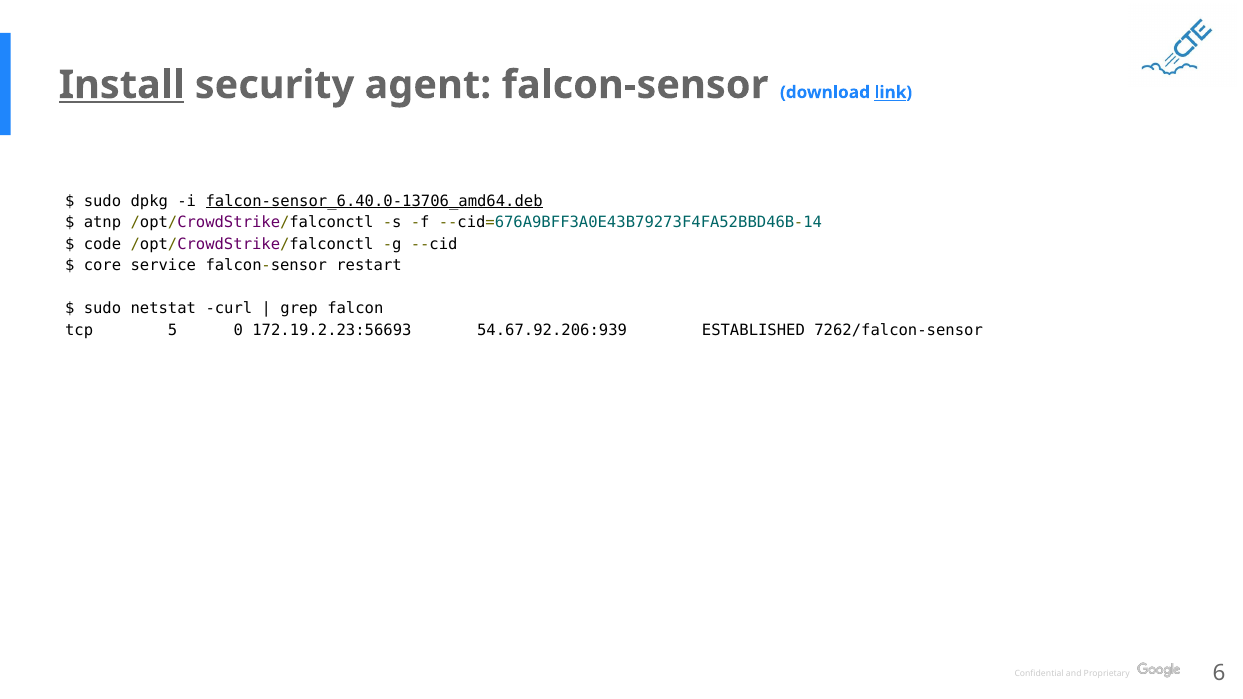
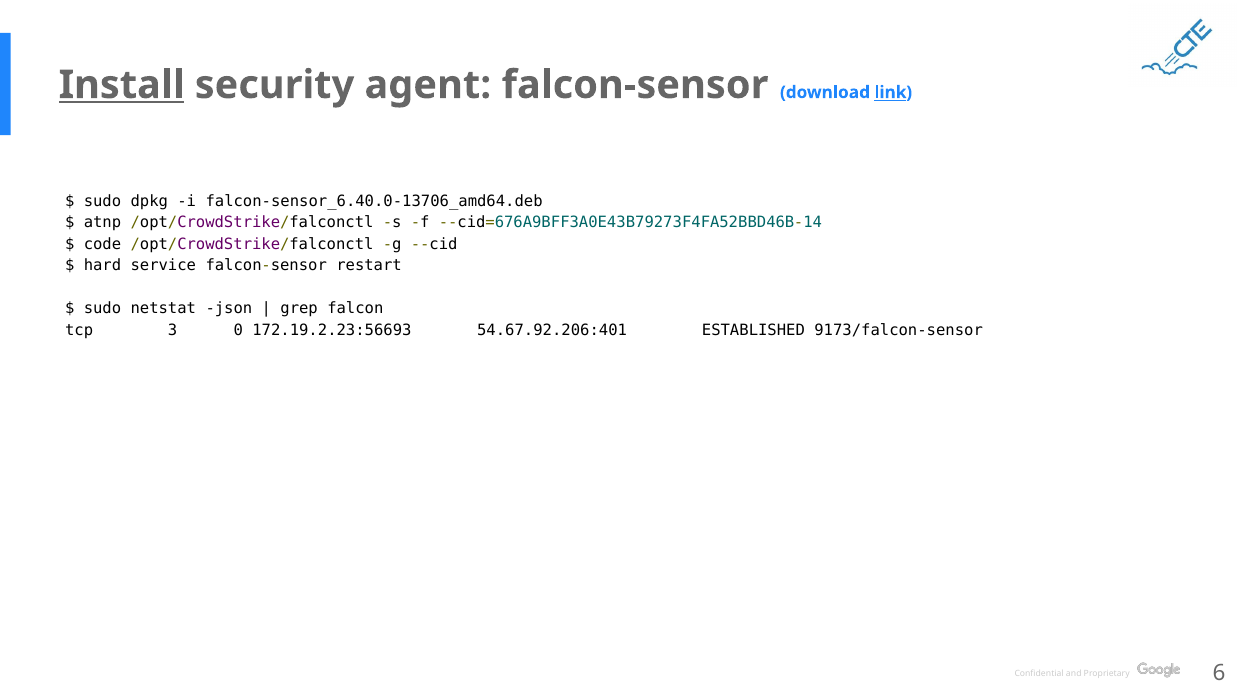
falcon-sensor_6.40.0-13706_amd64.deb underline: present -> none
core: core -> hard
curl: curl -> json
5: 5 -> 3
54.67.92.206:939: 54.67.92.206:939 -> 54.67.92.206:401
7262/falcon-sensor: 7262/falcon-sensor -> 9173/falcon-sensor
